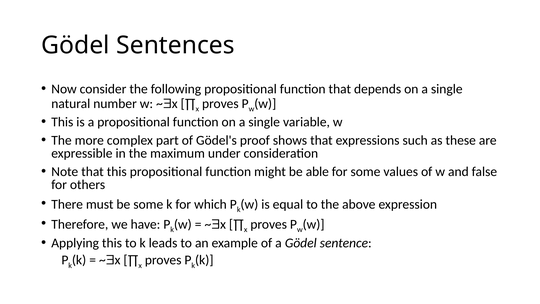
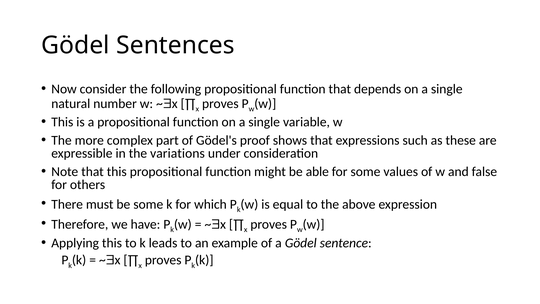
maximum: maximum -> variations
